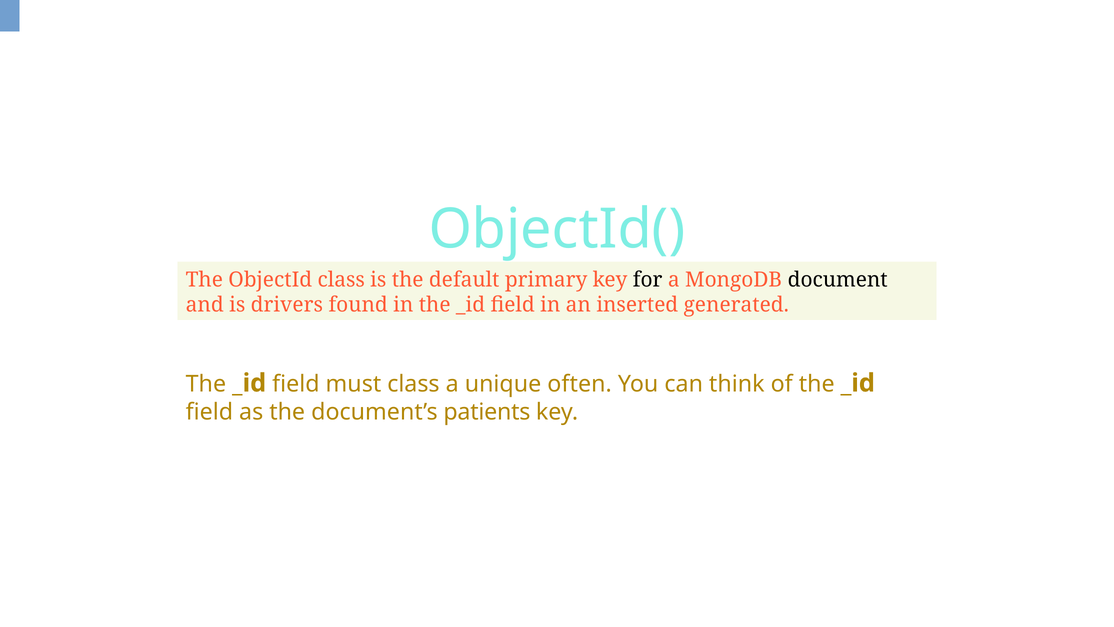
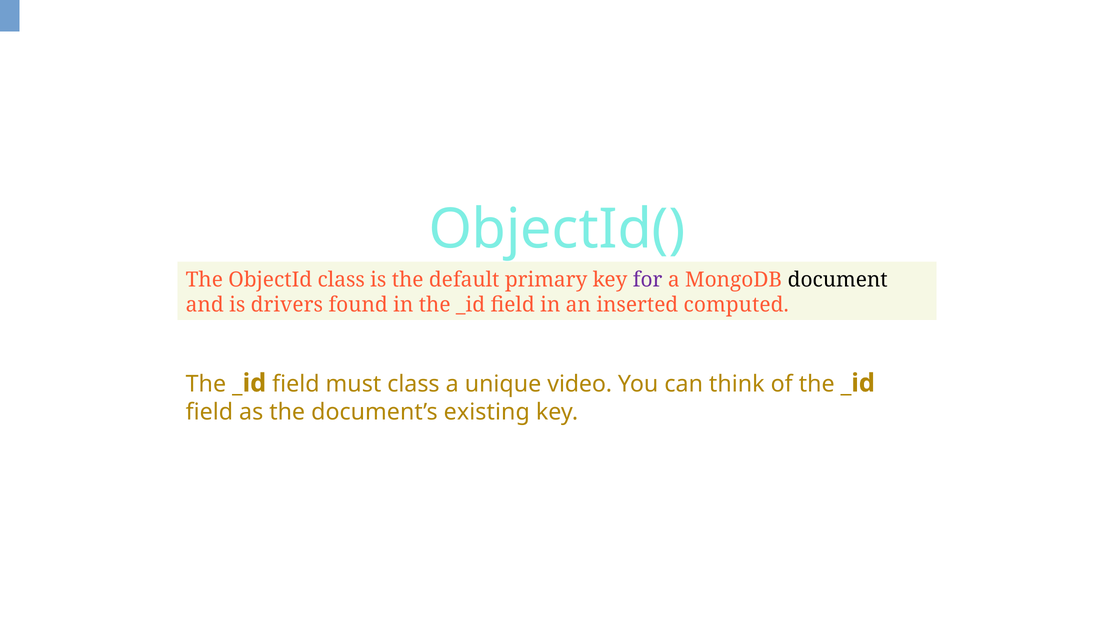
for colour: black -> purple
generated: generated -> computed
often: often -> video
patients: patients -> existing
